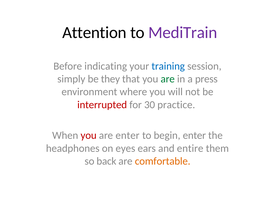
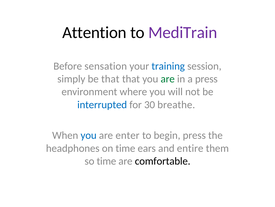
indicating: indicating -> sensation
be they: they -> that
interrupted colour: red -> blue
practice: practice -> breathe
you at (89, 135) colour: red -> blue
begin enter: enter -> press
on eyes: eyes -> time
so back: back -> time
comfortable colour: orange -> black
